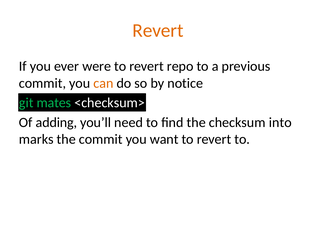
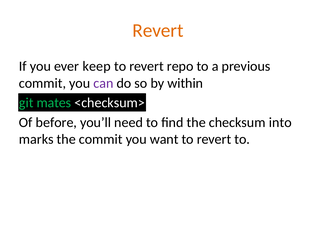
were: were -> keep
can colour: orange -> purple
notice: notice -> within
adding: adding -> before
